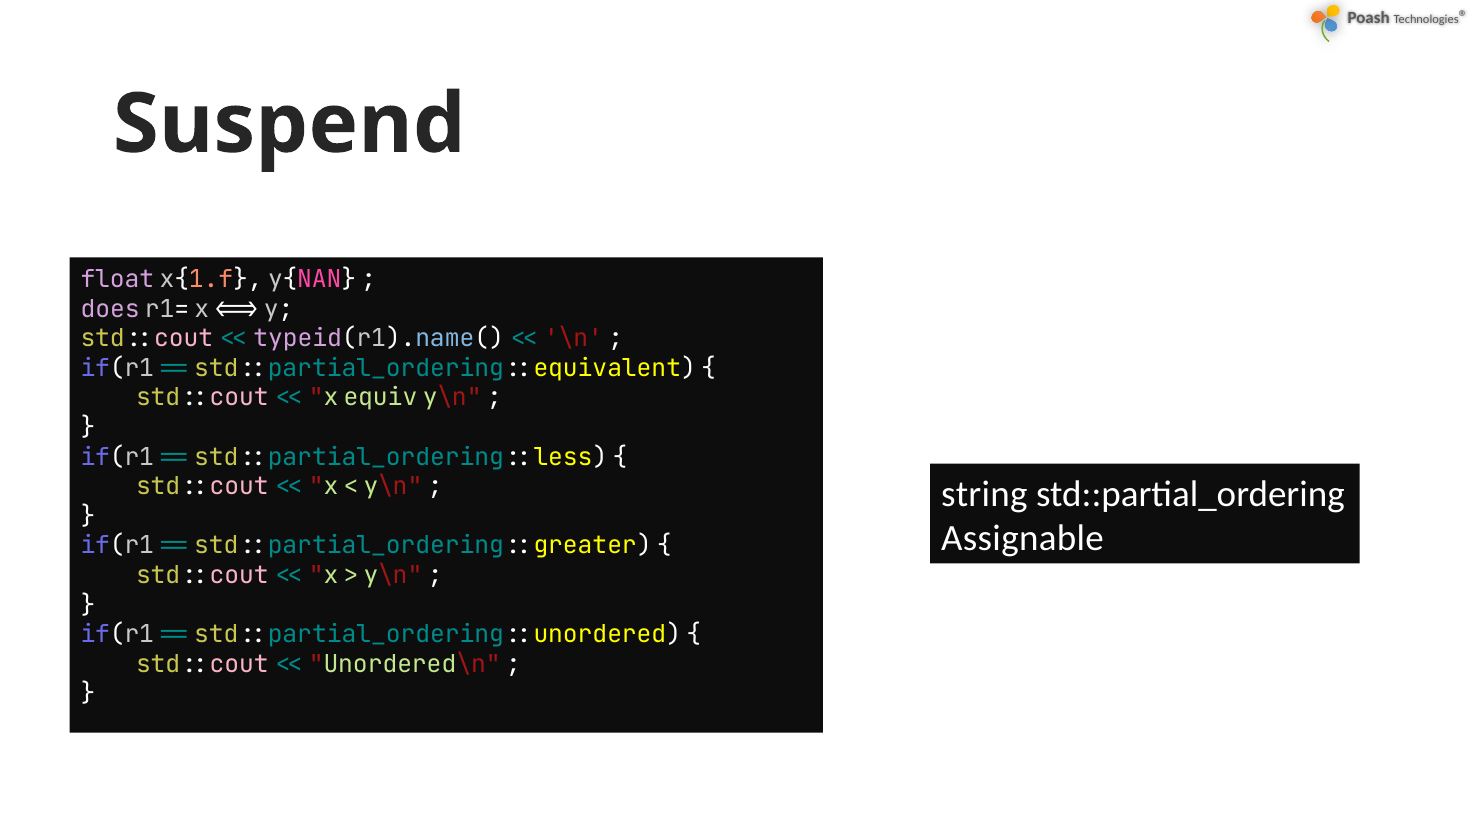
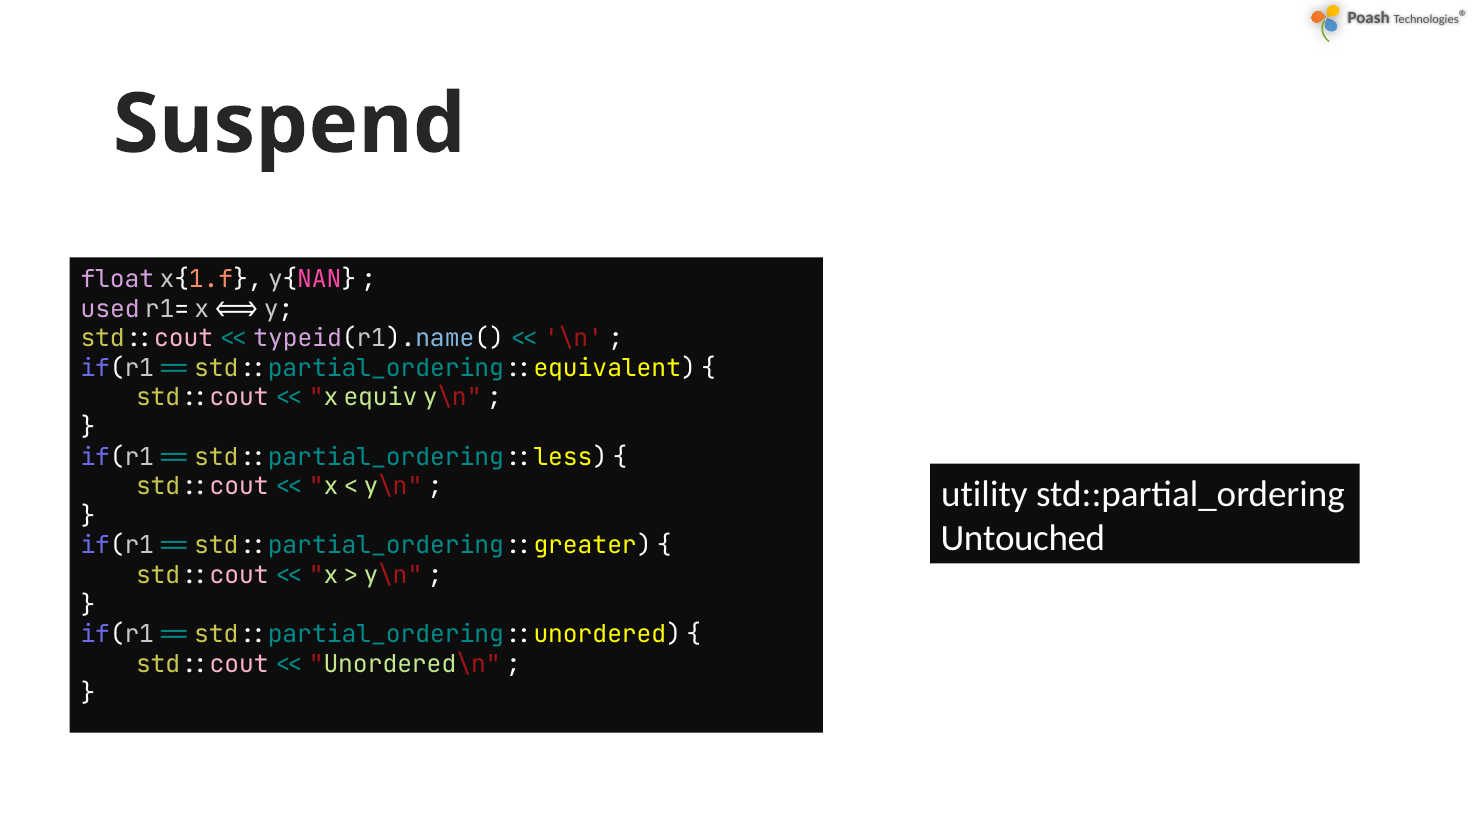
does: does -> used
string: string -> utility
Assignable: Assignable -> Untouched
